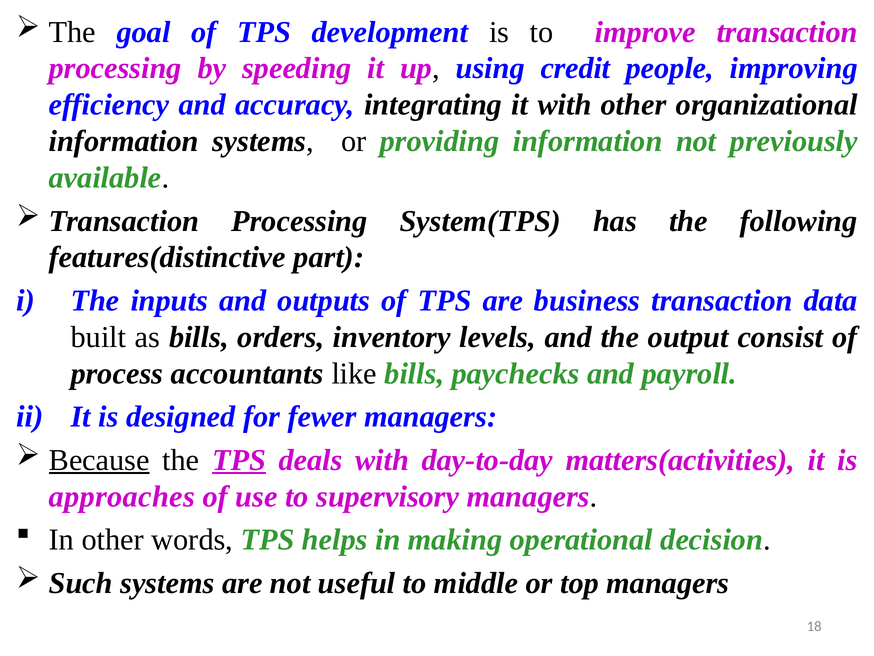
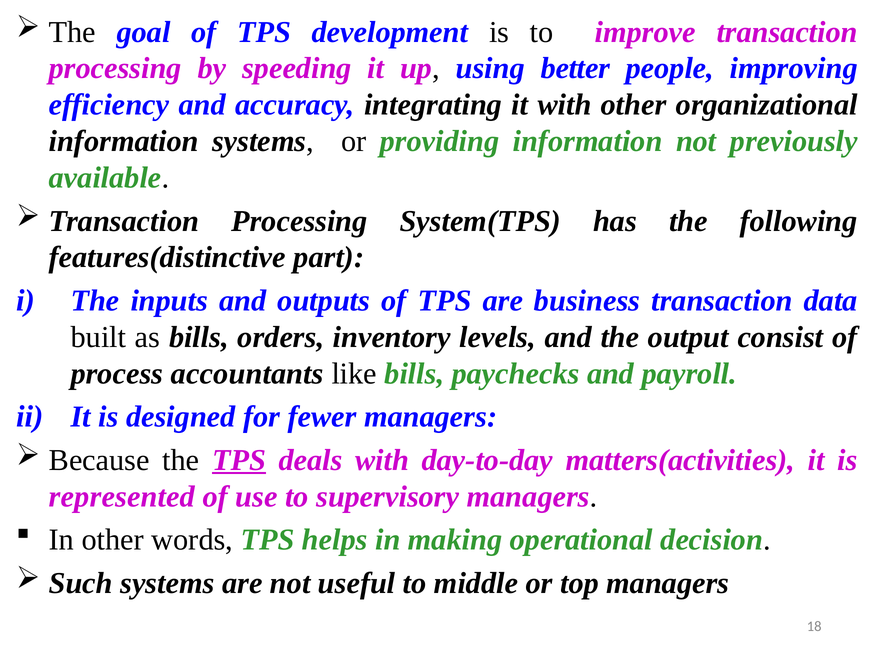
credit: credit -> better
Because underline: present -> none
approaches: approaches -> represented
